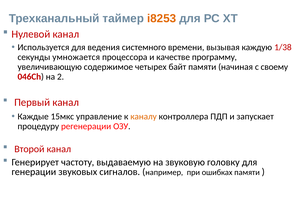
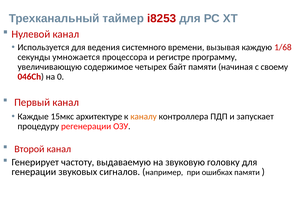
i8253 colour: orange -> red
1/38: 1/38 -> 1/68
качестве: качестве -> регистре
2: 2 -> 0
управление: управление -> архитектуре
